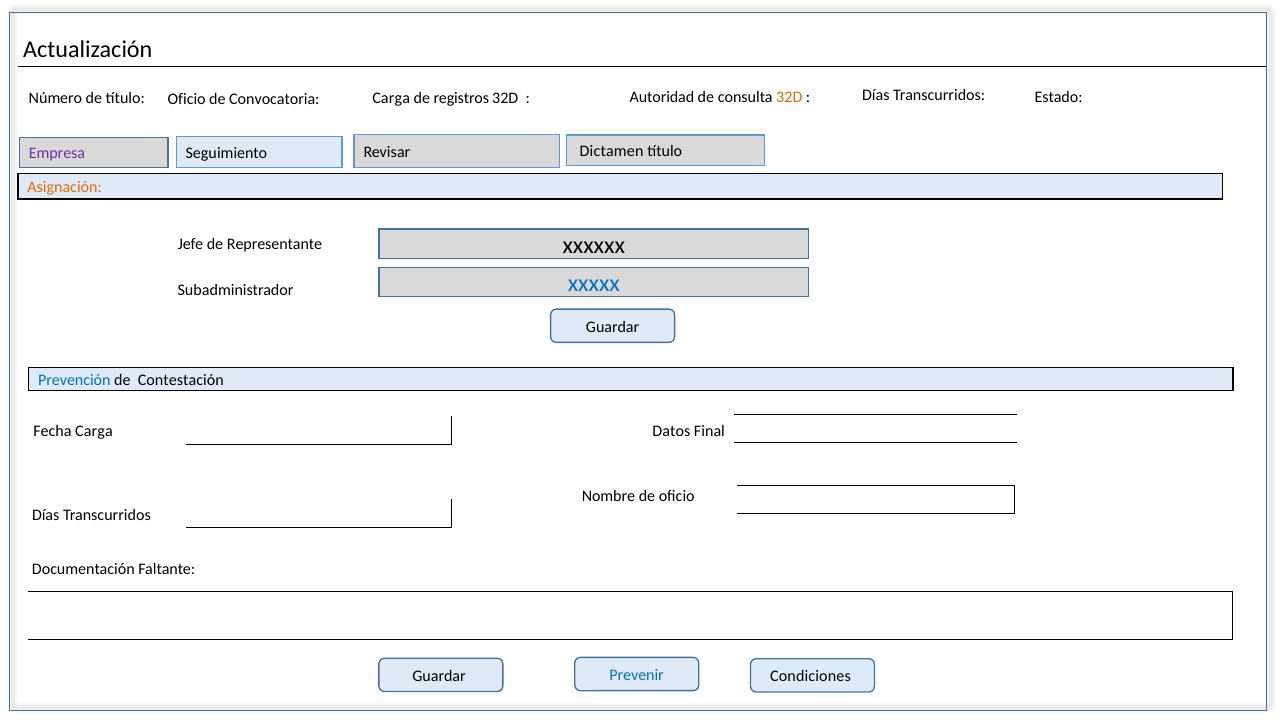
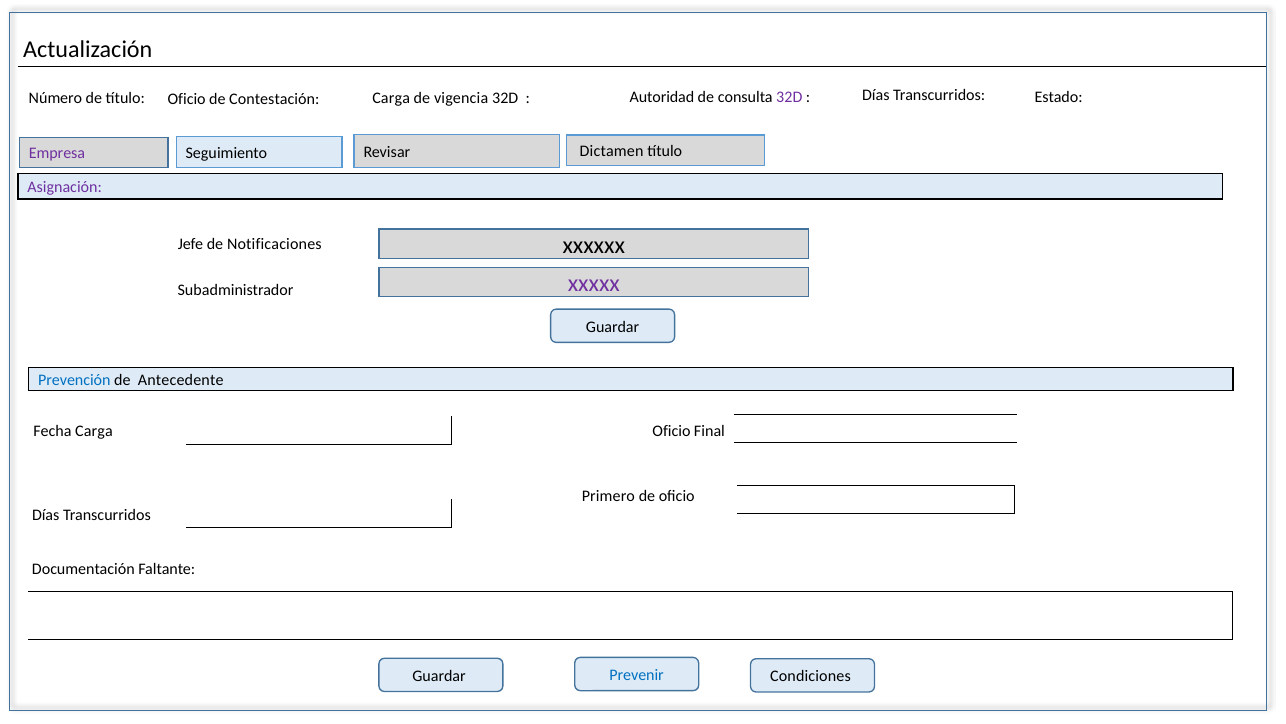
Convocatoria: Convocatoria -> Contestación
registros: registros -> vigencia
32D at (789, 97) colour: orange -> purple
Asignación colour: orange -> purple
Representante: Representante -> Notificaciones
xxxxx colour: blue -> purple
Contestación: Contestación -> Antecedente
Datos at (671, 431): Datos -> Oficio
Nombre: Nombre -> Primero
